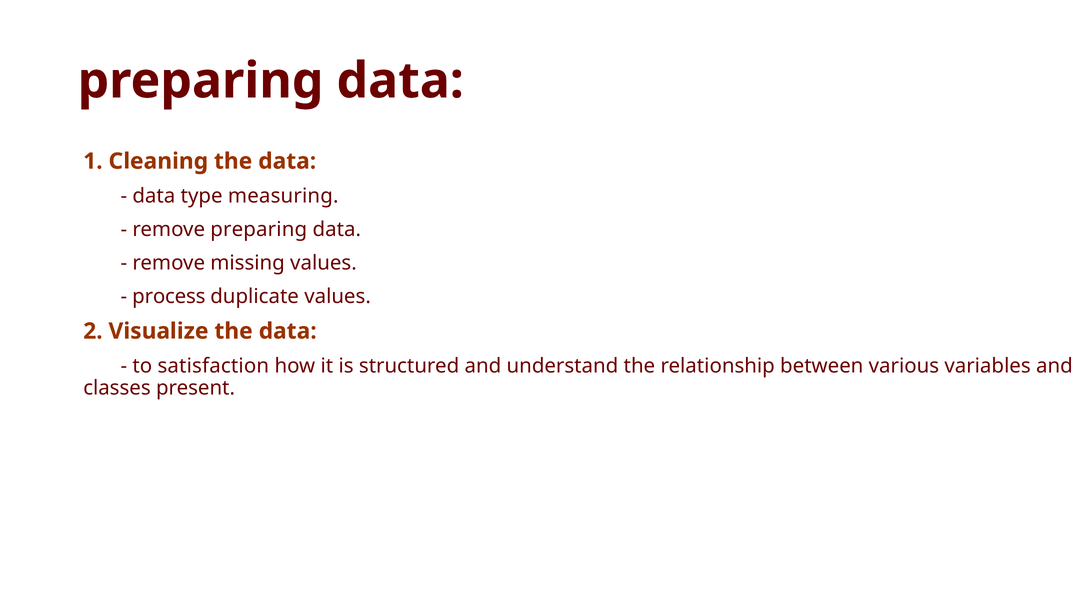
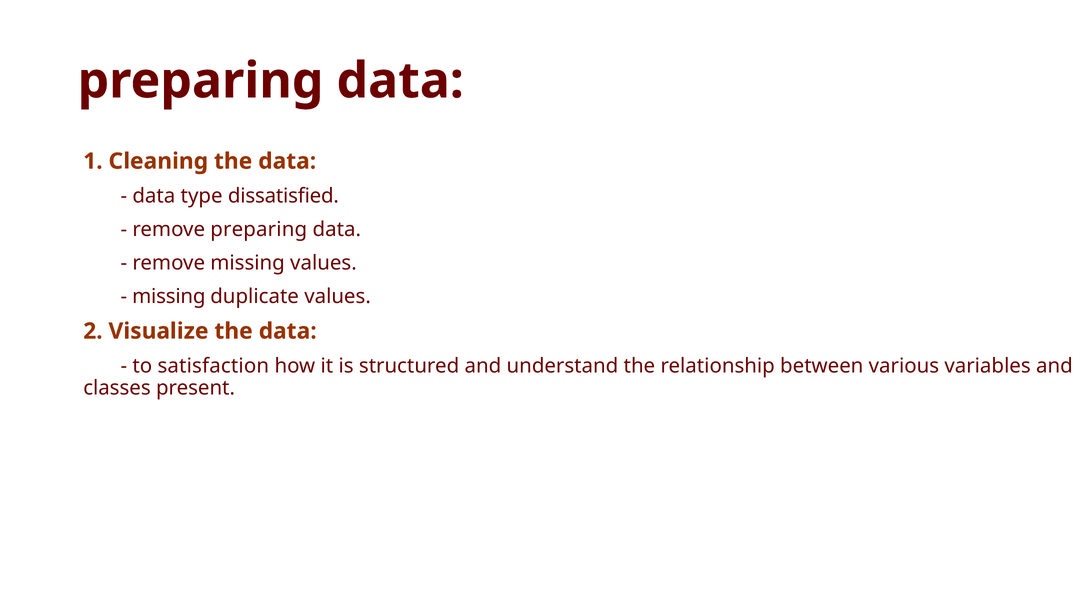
measuring: measuring -> dissatisfied
process at (169, 297): process -> missing
